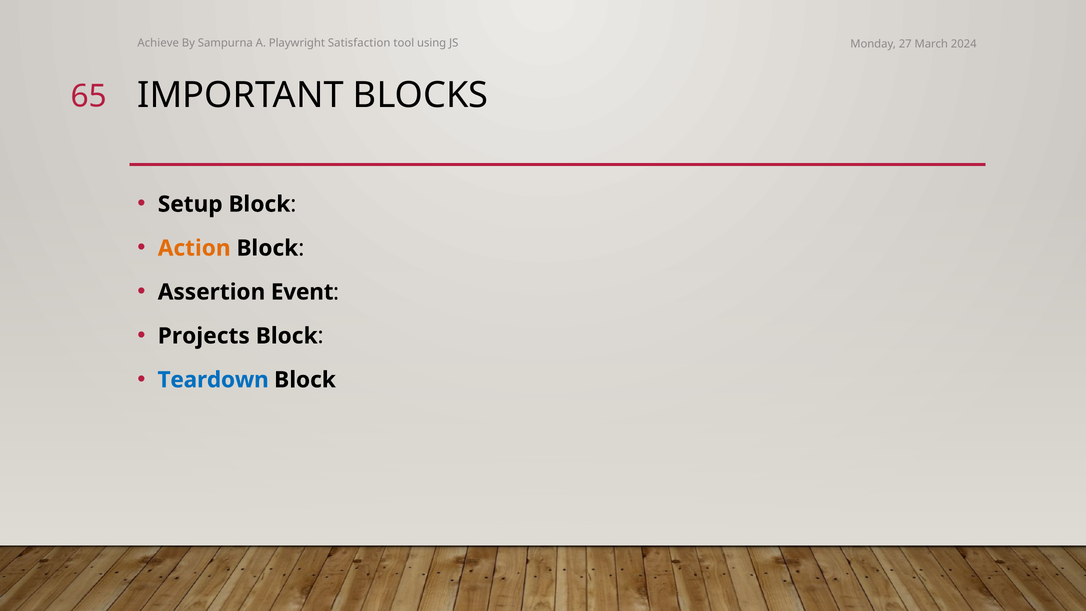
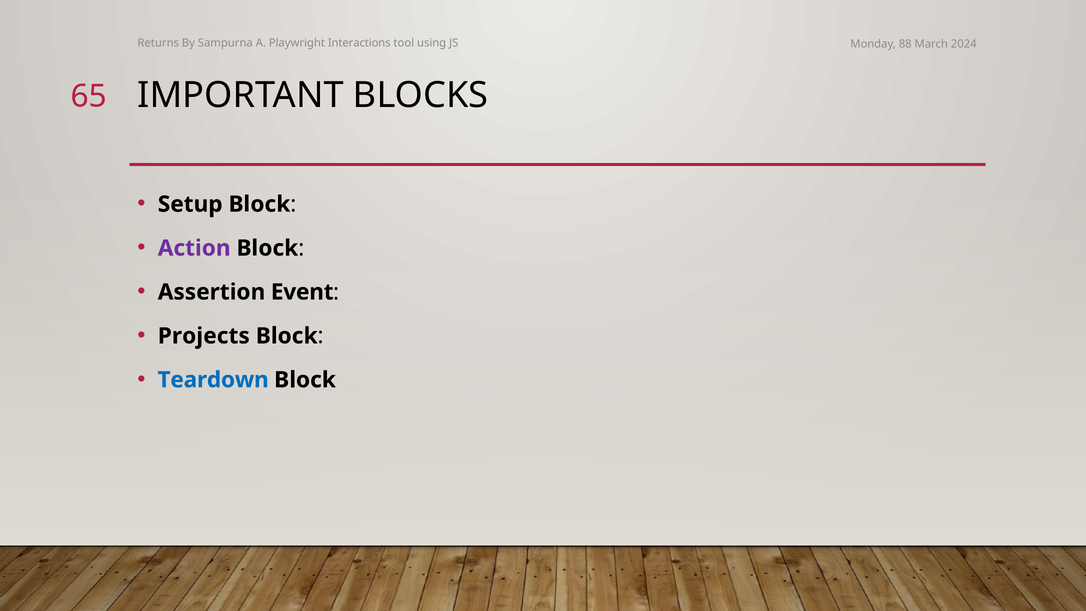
Achieve: Achieve -> Returns
Satisfaction: Satisfaction -> Interactions
27: 27 -> 88
Action colour: orange -> purple
